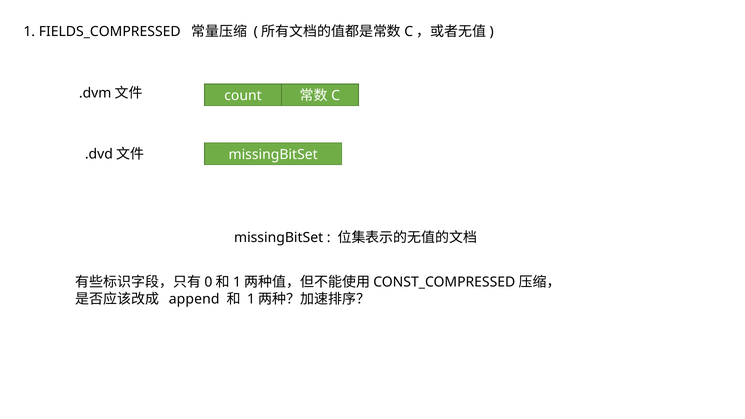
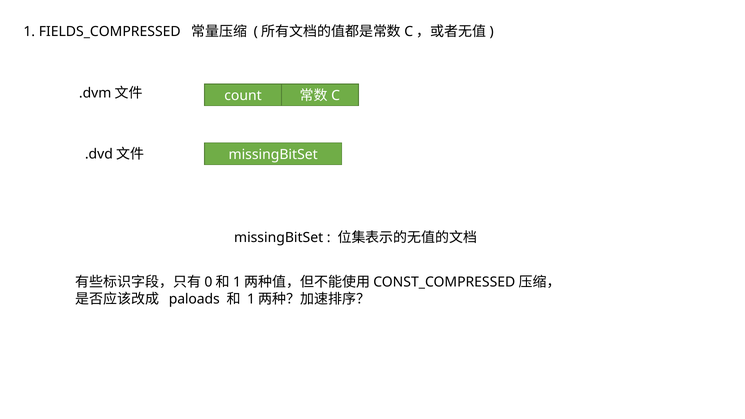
append: append -> paloads
